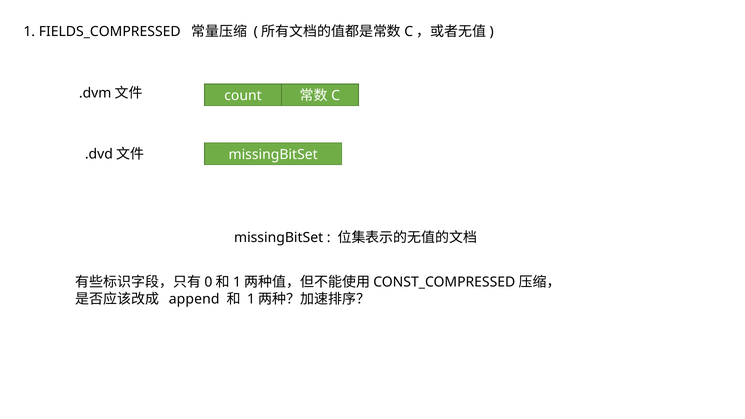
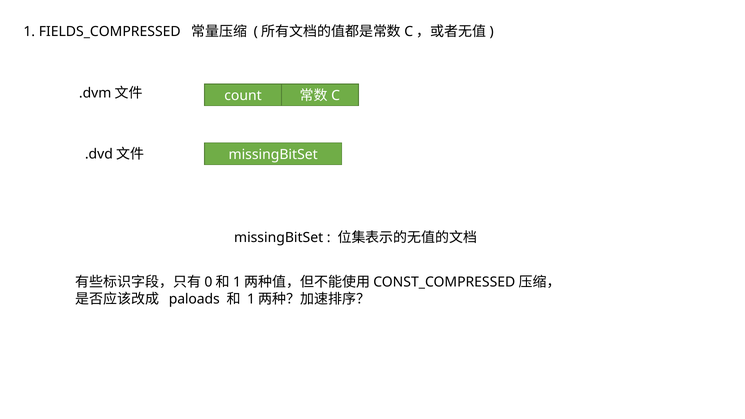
append: append -> paloads
